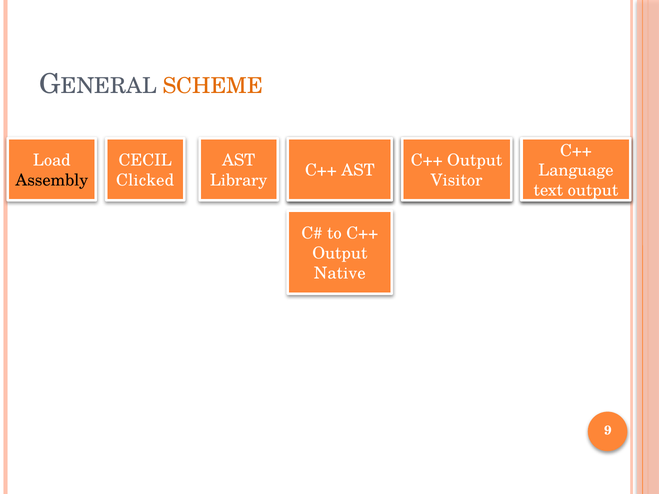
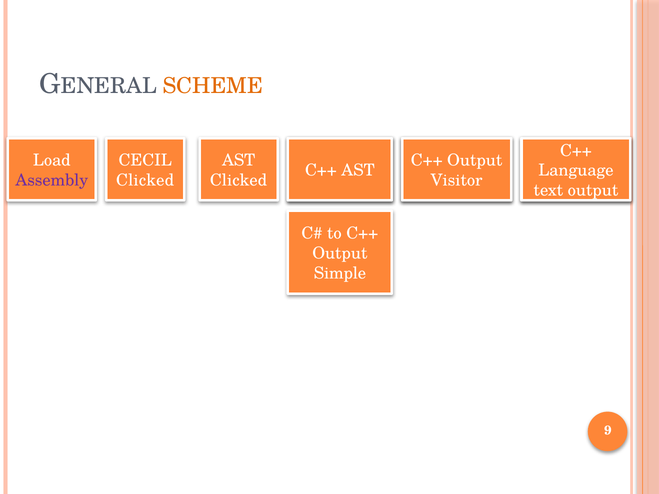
Assembly colour: black -> purple
Library at (239, 180): Library -> Clicked
Native: Native -> Simple
